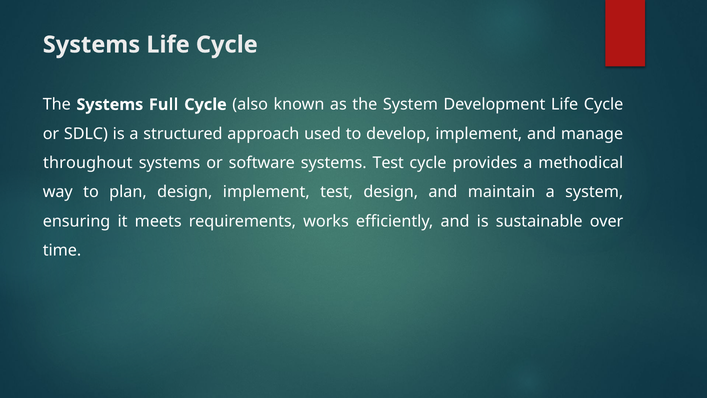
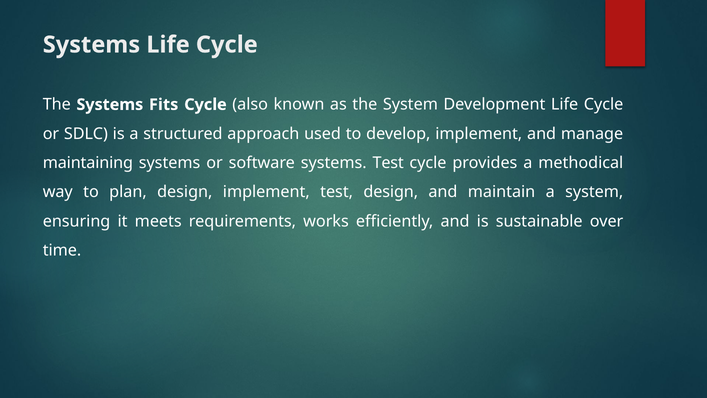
Full: Full -> Fits
throughout: throughout -> maintaining
